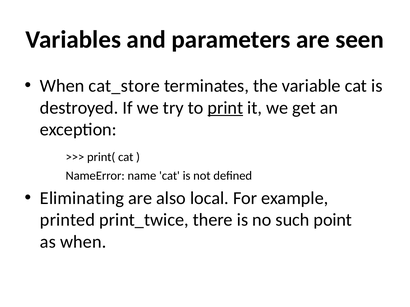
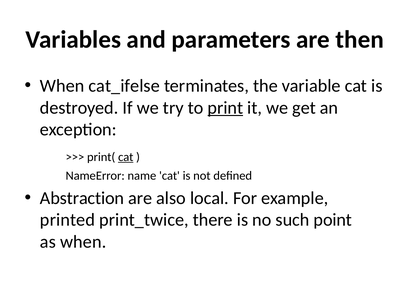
seen: seen -> then
cat_store: cat_store -> cat_ifelse
cat at (126, 157) underline: none -> present
Eliminating: Eliminating -> Abstraction
